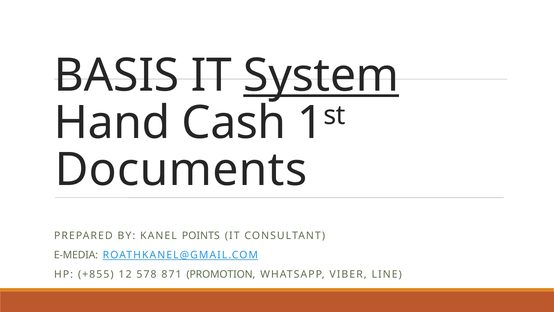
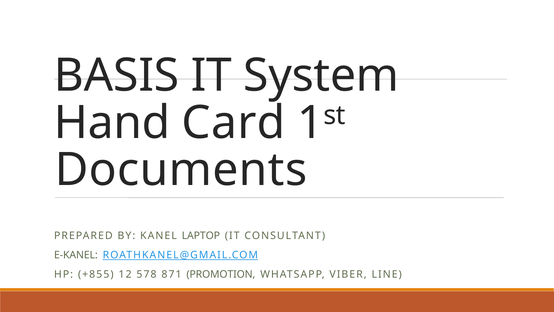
System underline: present -> none
Cash: Cash -> Card
POINTS: POINTS -> LAPTOP
E-MEDIA: E-MEDIA -> E-KANEL
